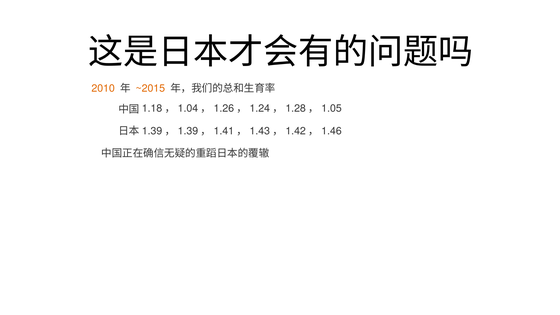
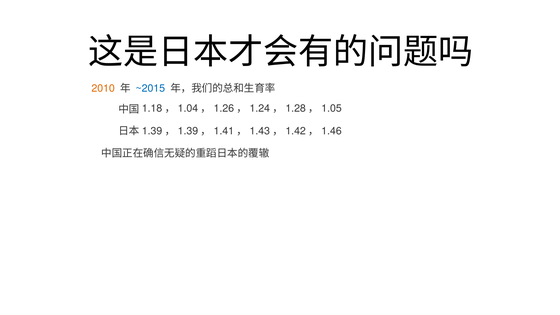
~2015 colour: orange -> blue
